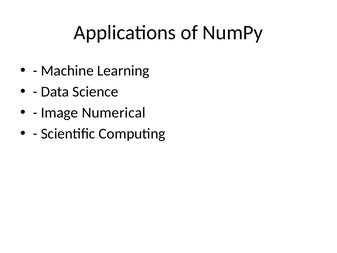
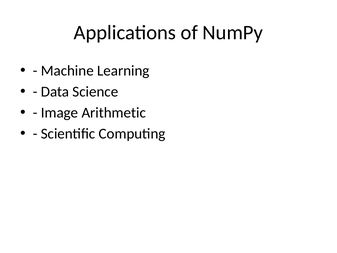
Numerical: Numerical -> Arithmetic
